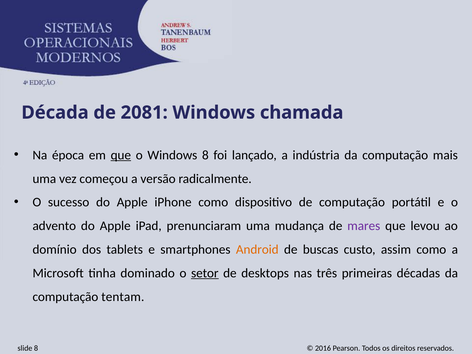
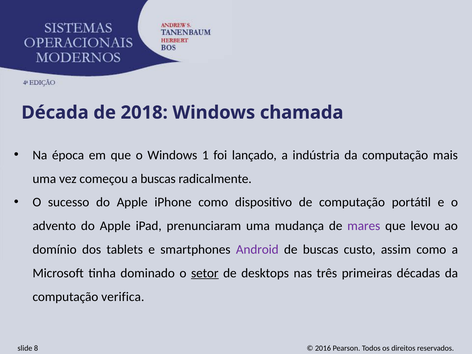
2081: 2081 -> 2018
que at (121, 155) underline: present -> none
Windows 8: 8 -> 1
a versão: versão -> buscas
Android colour: orange -> purple
tentam: tentam -> verifica
